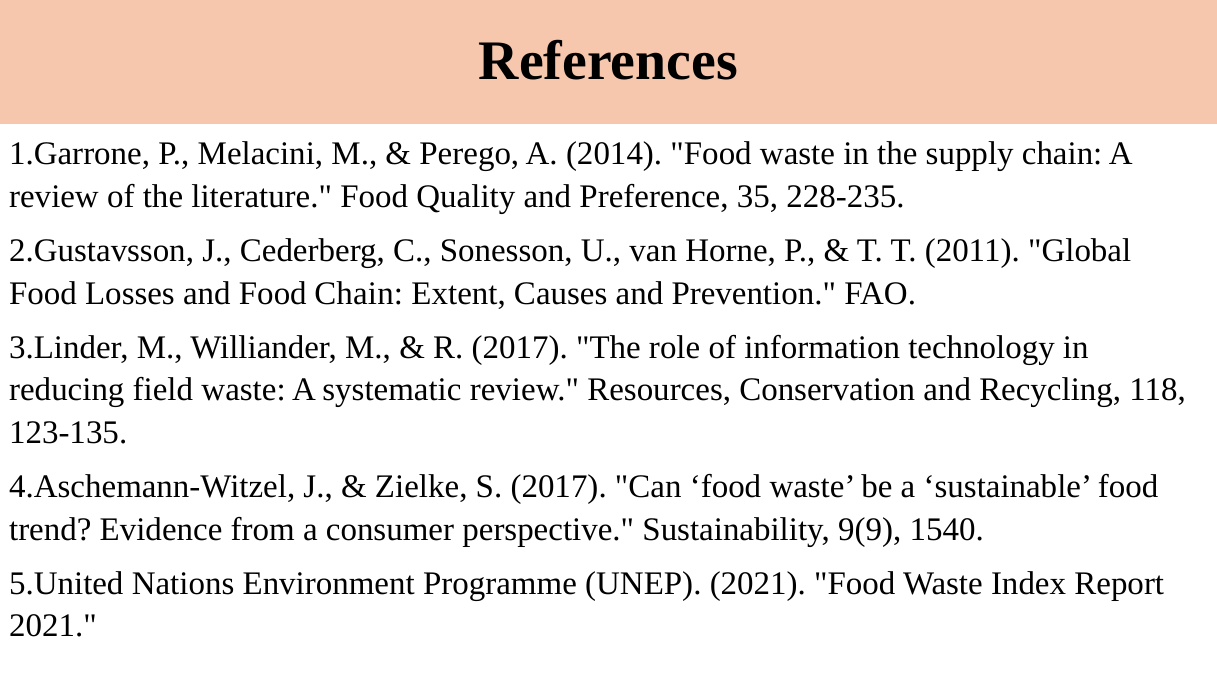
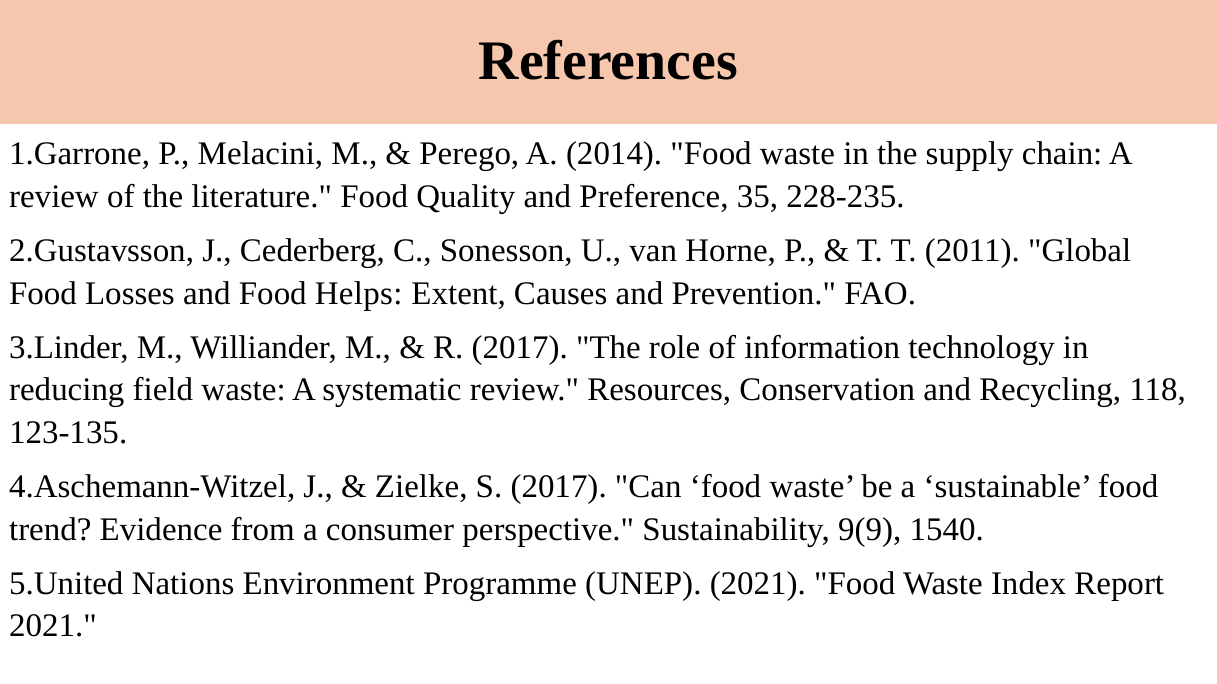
Food Chain: Chain -> Helps
